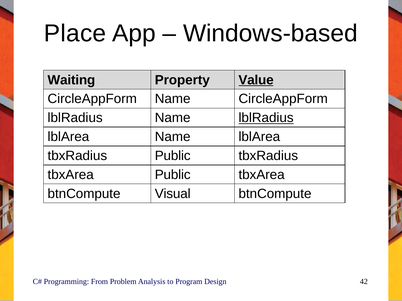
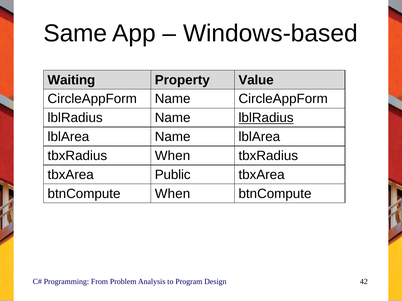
Place: Place -> Same
Value underline: present -> none
tbxRadius Public: Public -> When
btnCompute Visual: Visual -> When
